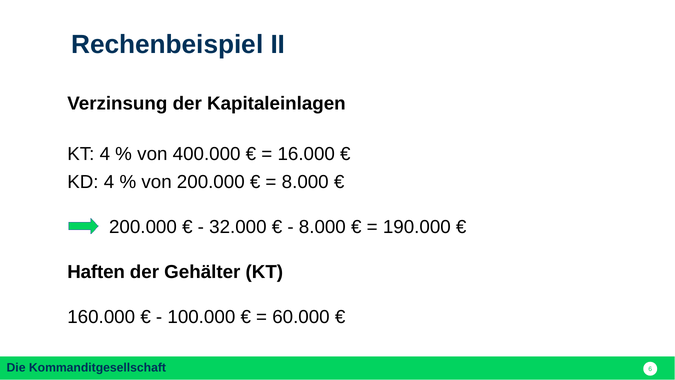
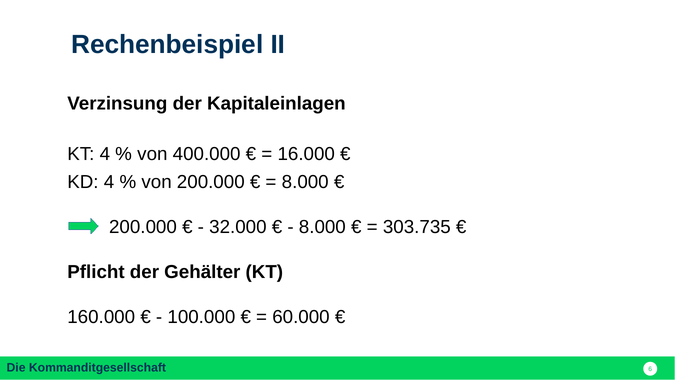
190.000: 190.000 -> 303.735
Haften: Haften -> Pflicht
